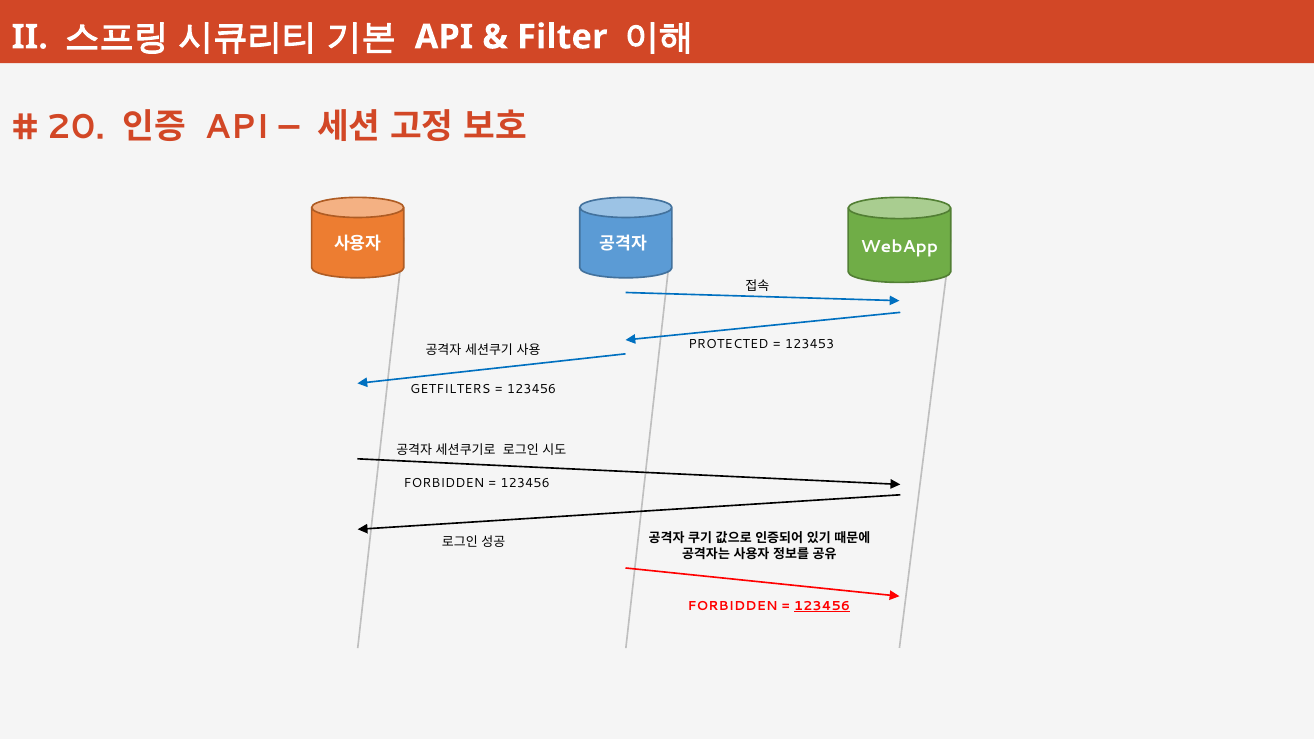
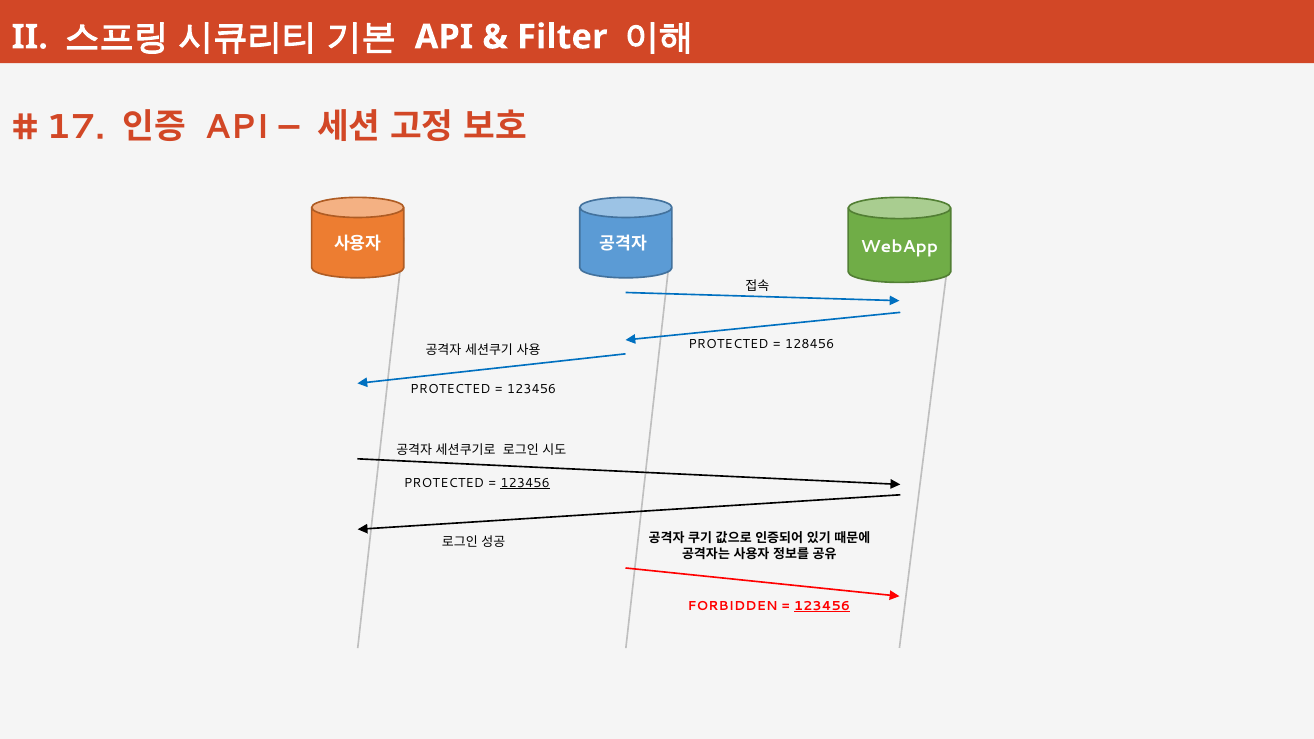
20: 20 -> 17
123453: 123453 -> 128456
GETFILTERS at (450, 389): GETFILTERS -> PROTECTED
FORBIDDEN at (444, 483): FORBIDDEN -> PROTECTED
123456 at (525, 483) underline: none -> present
